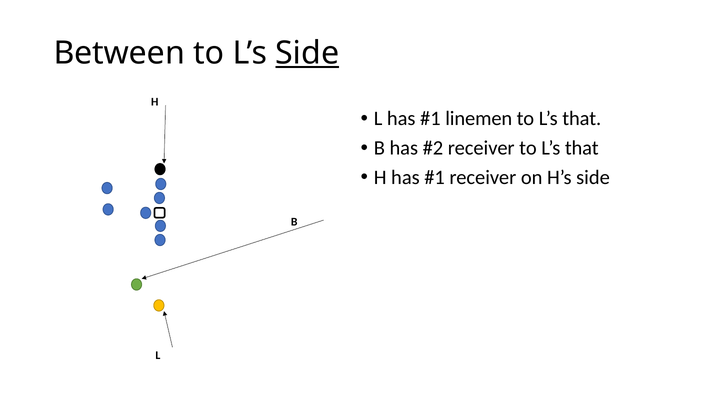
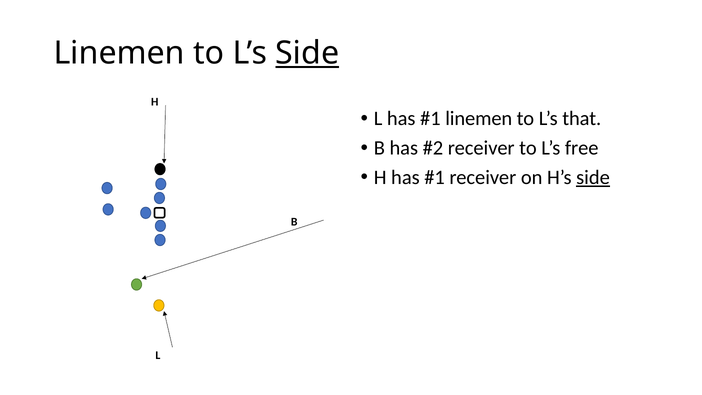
Between at (119, 53): Between -> Linemen
receiver to L’s that: that -> free
side at (593, 177) underline: none -> present
